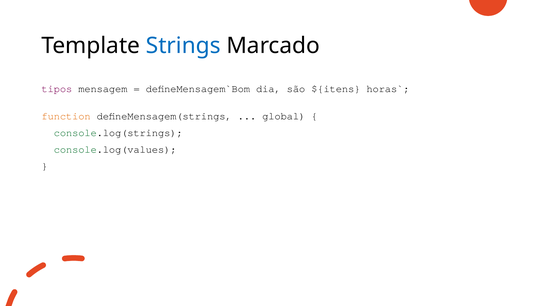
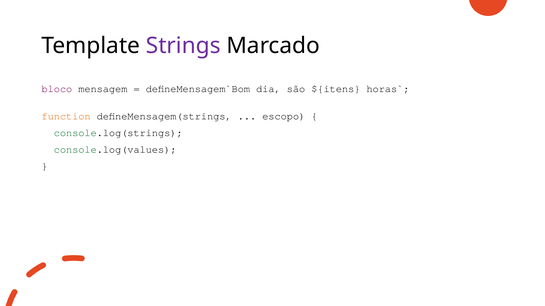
Strings colour: blue -> purple
tipos: tipos -> bloco
global: global -> escopo
